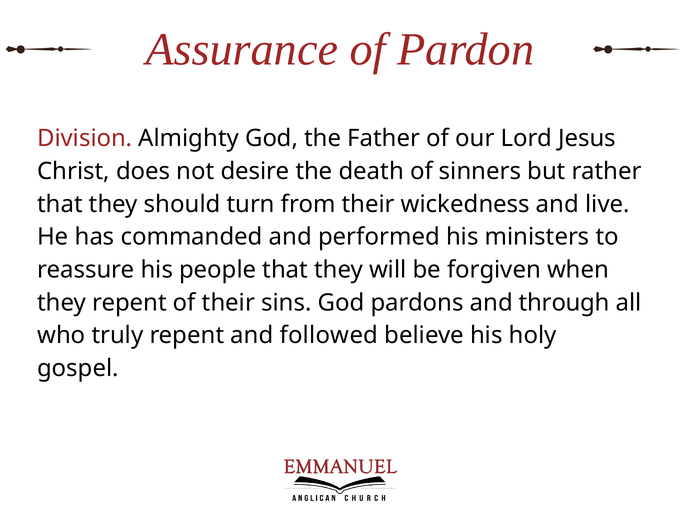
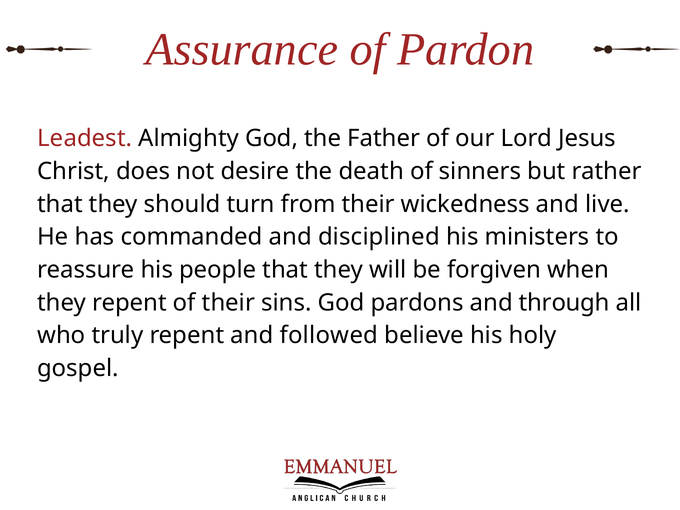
Division: Division -> Leadest
performed: performed -> disciplined
